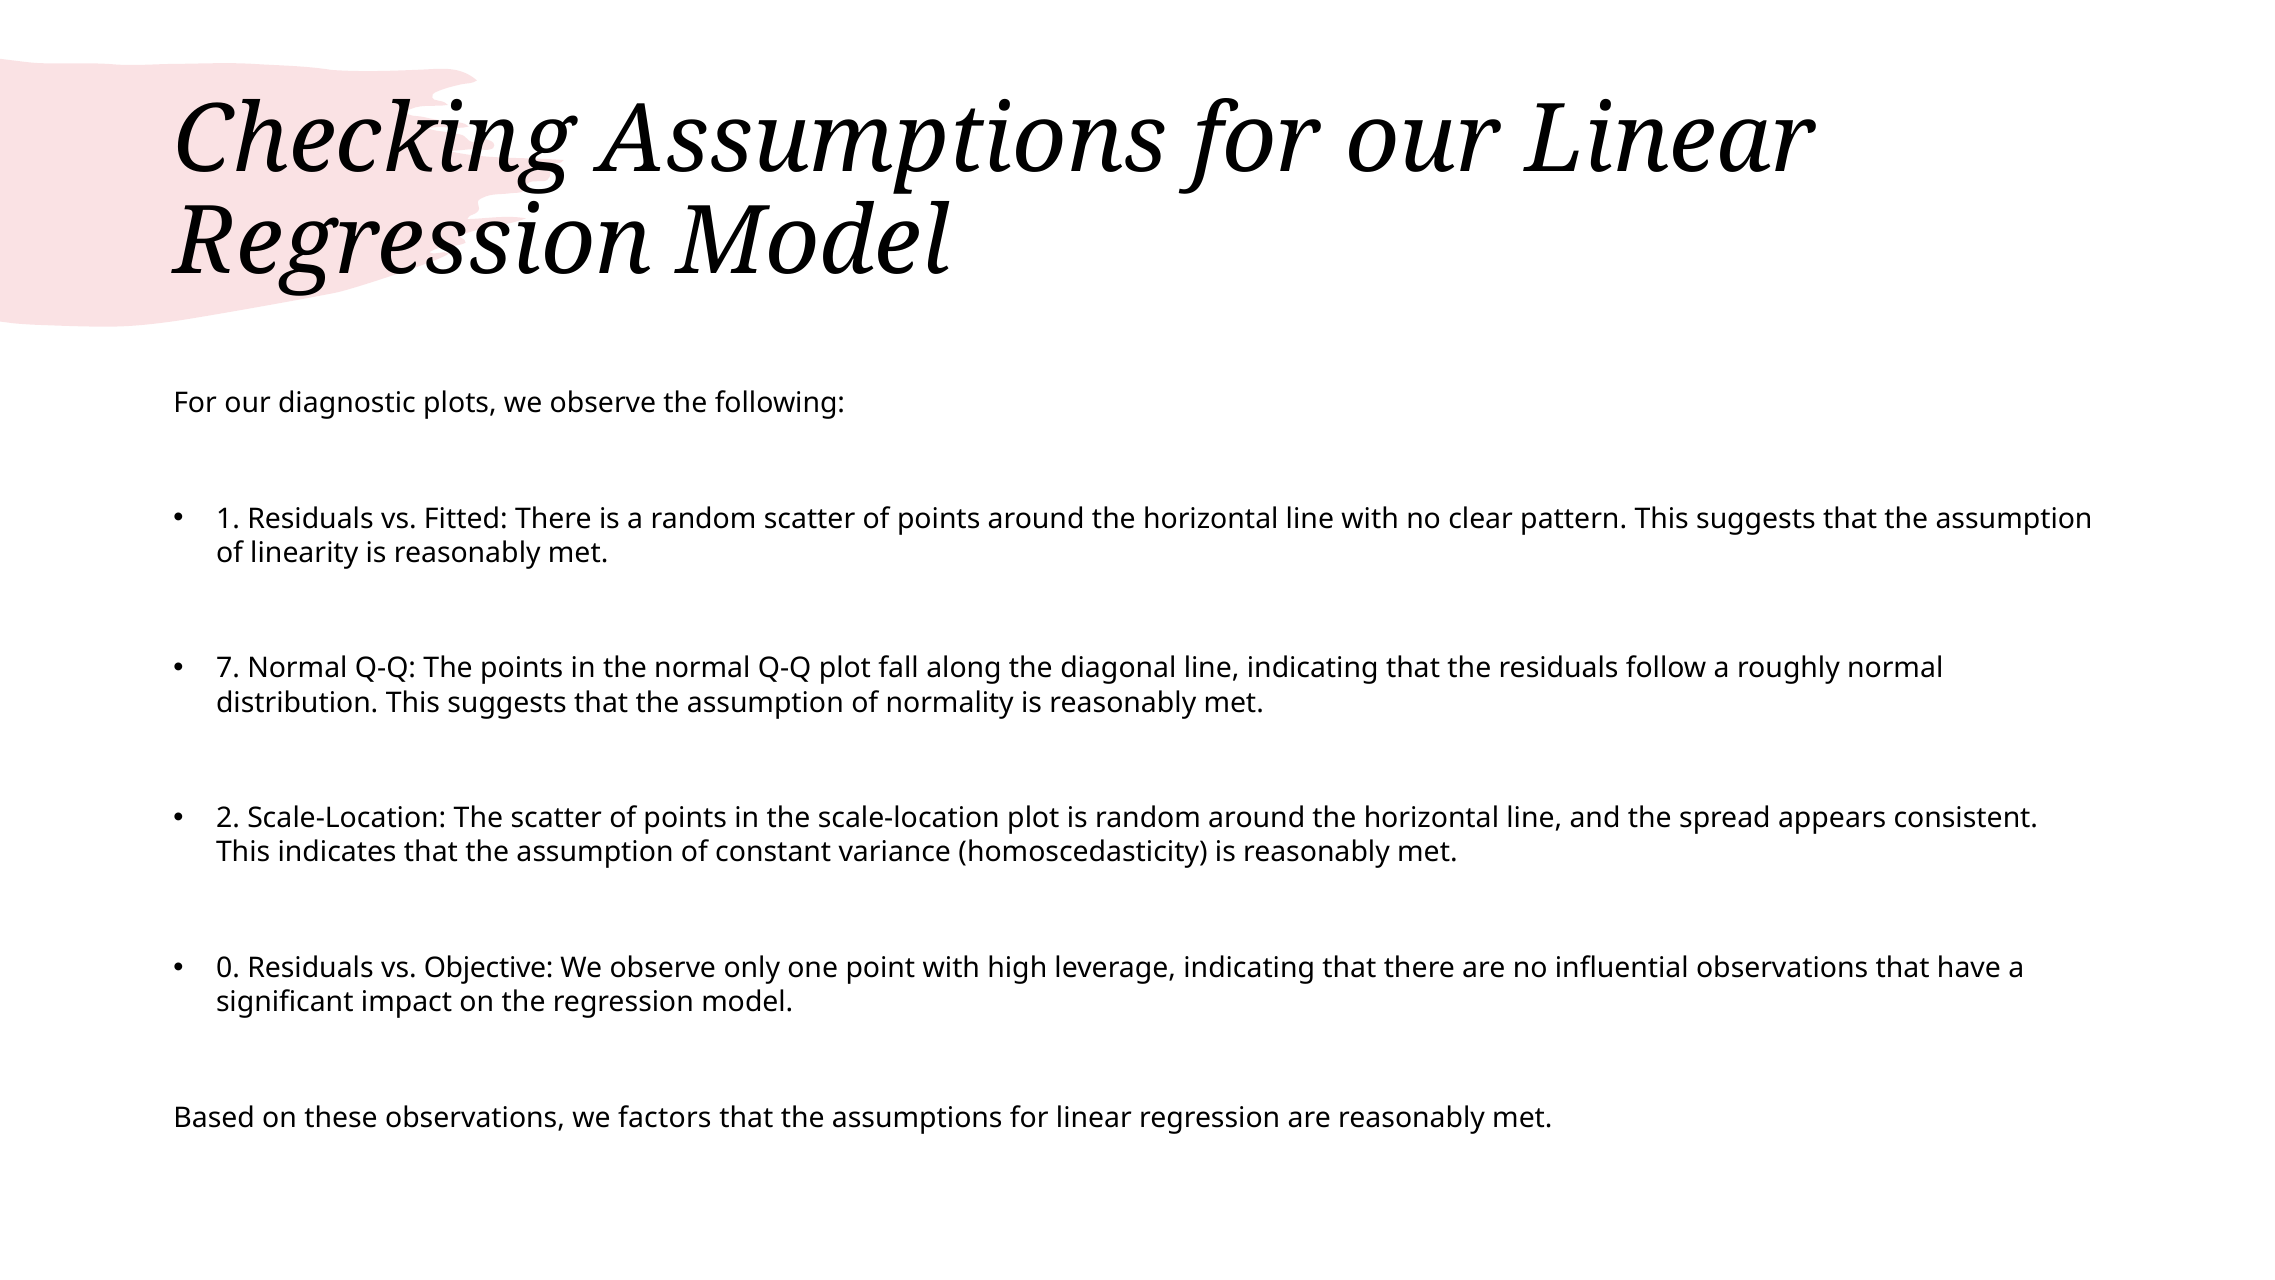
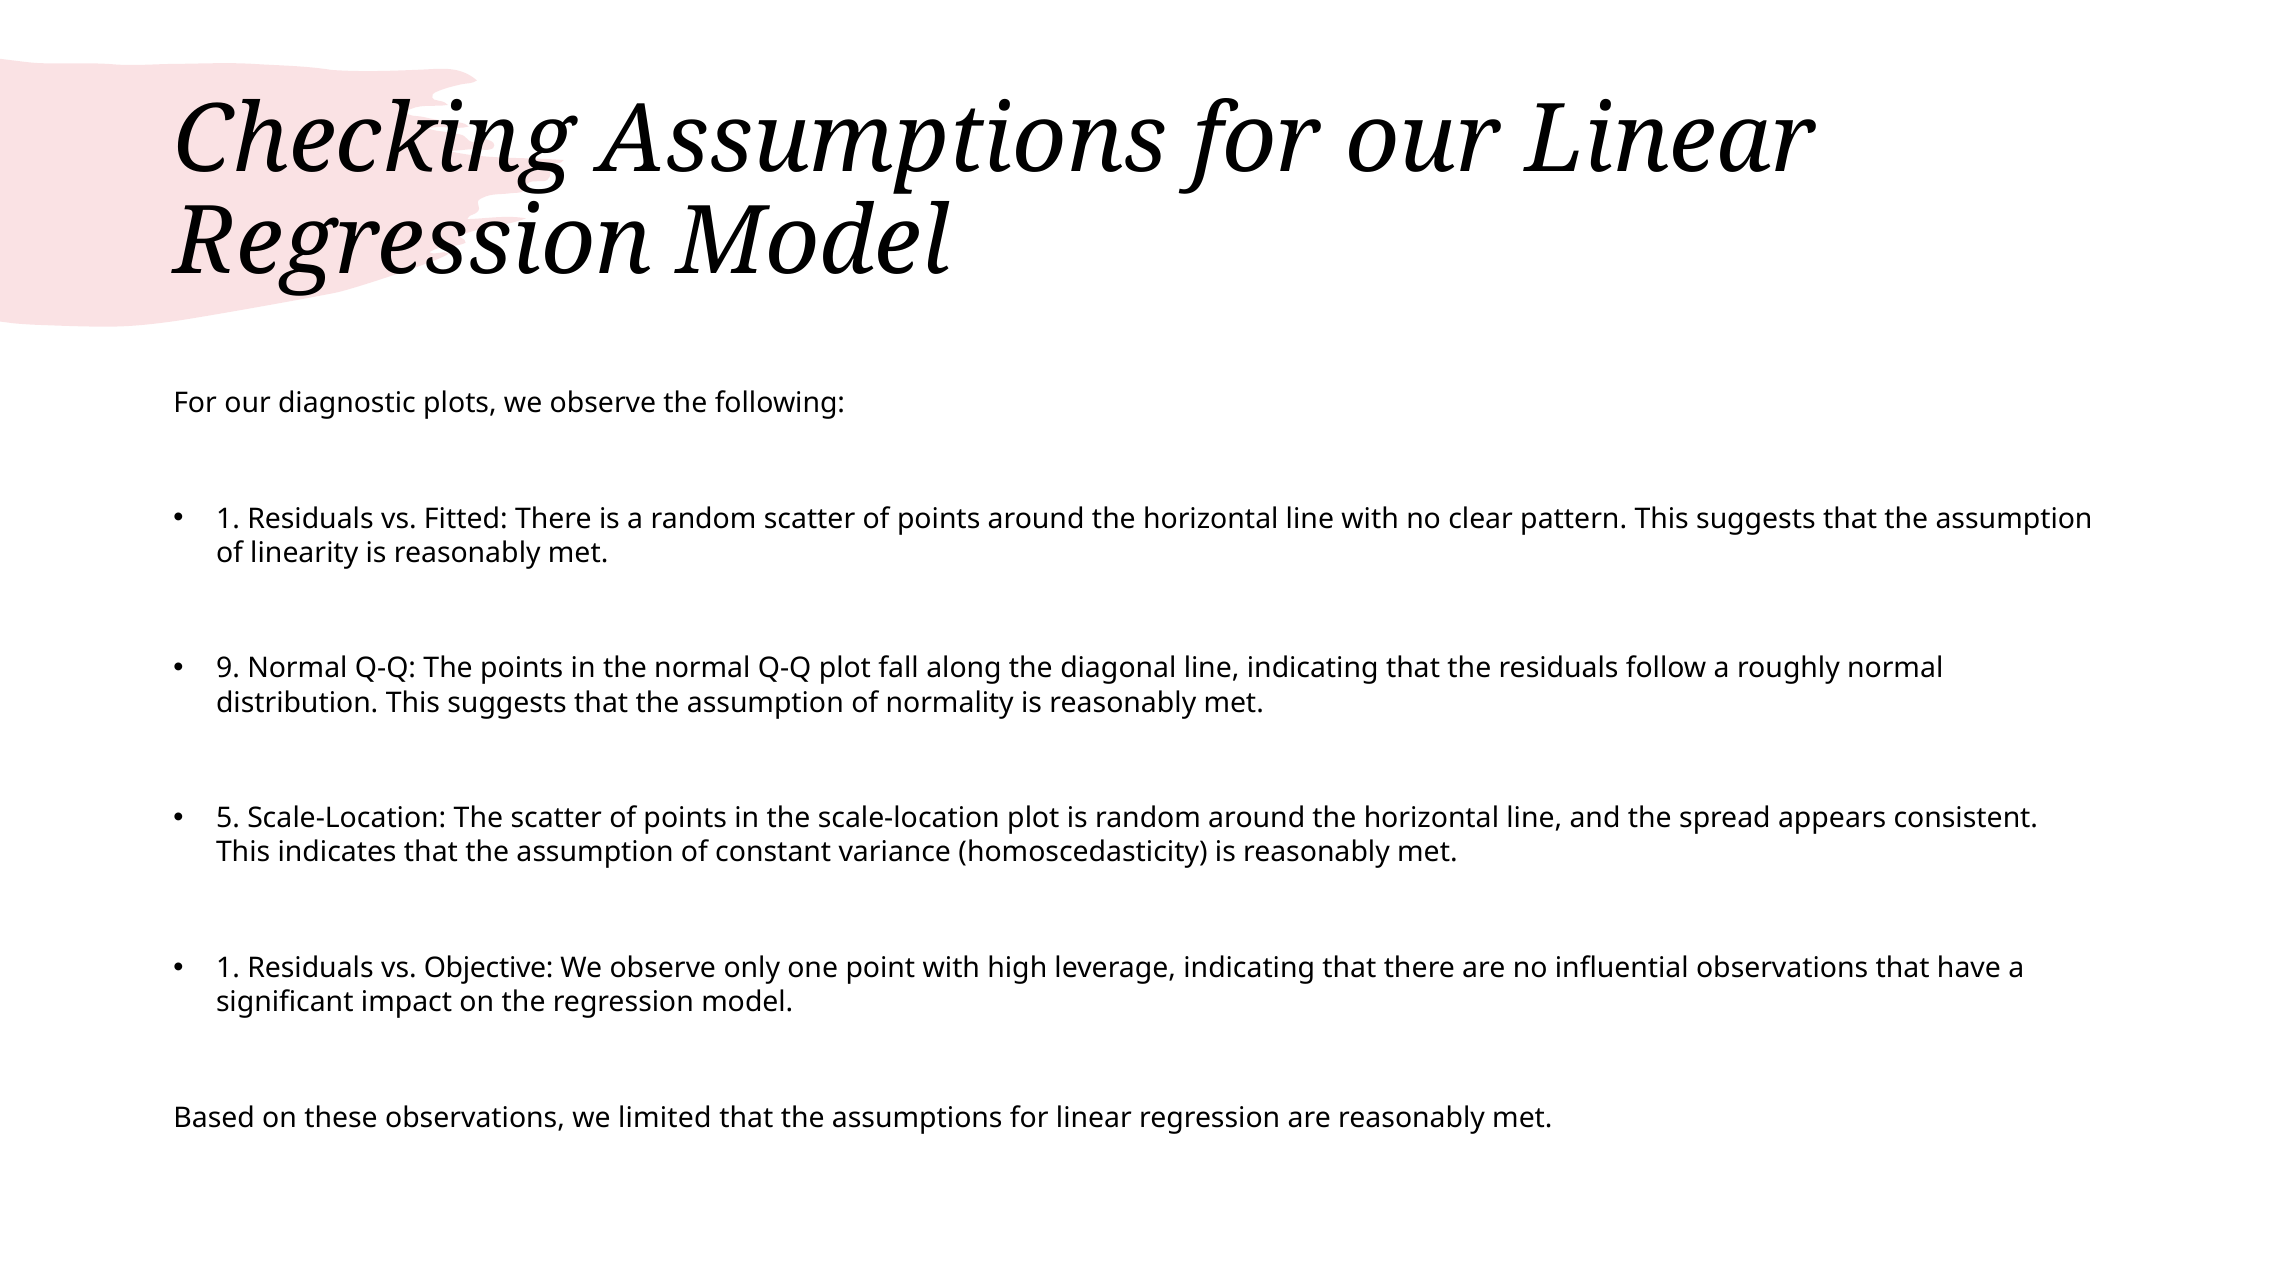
7: 7 -> 9
2: 2 -> 5
0 at (228, 968): 0 -> 1
factors: factors -> limited
